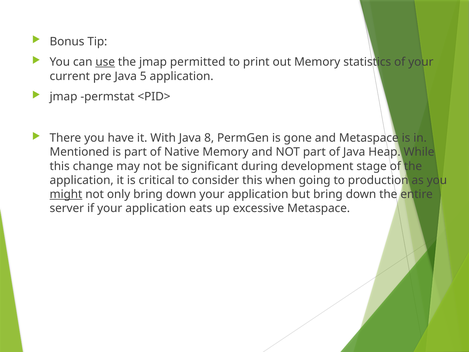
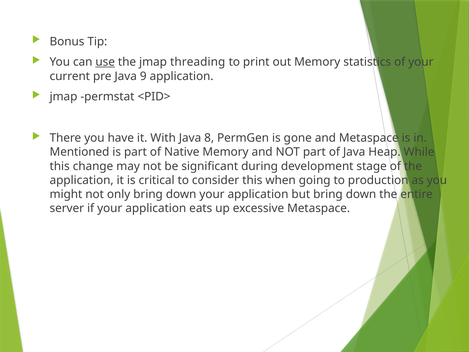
permitted: permitted -> threading
5: 5 -> 9
might underline: present -> none
